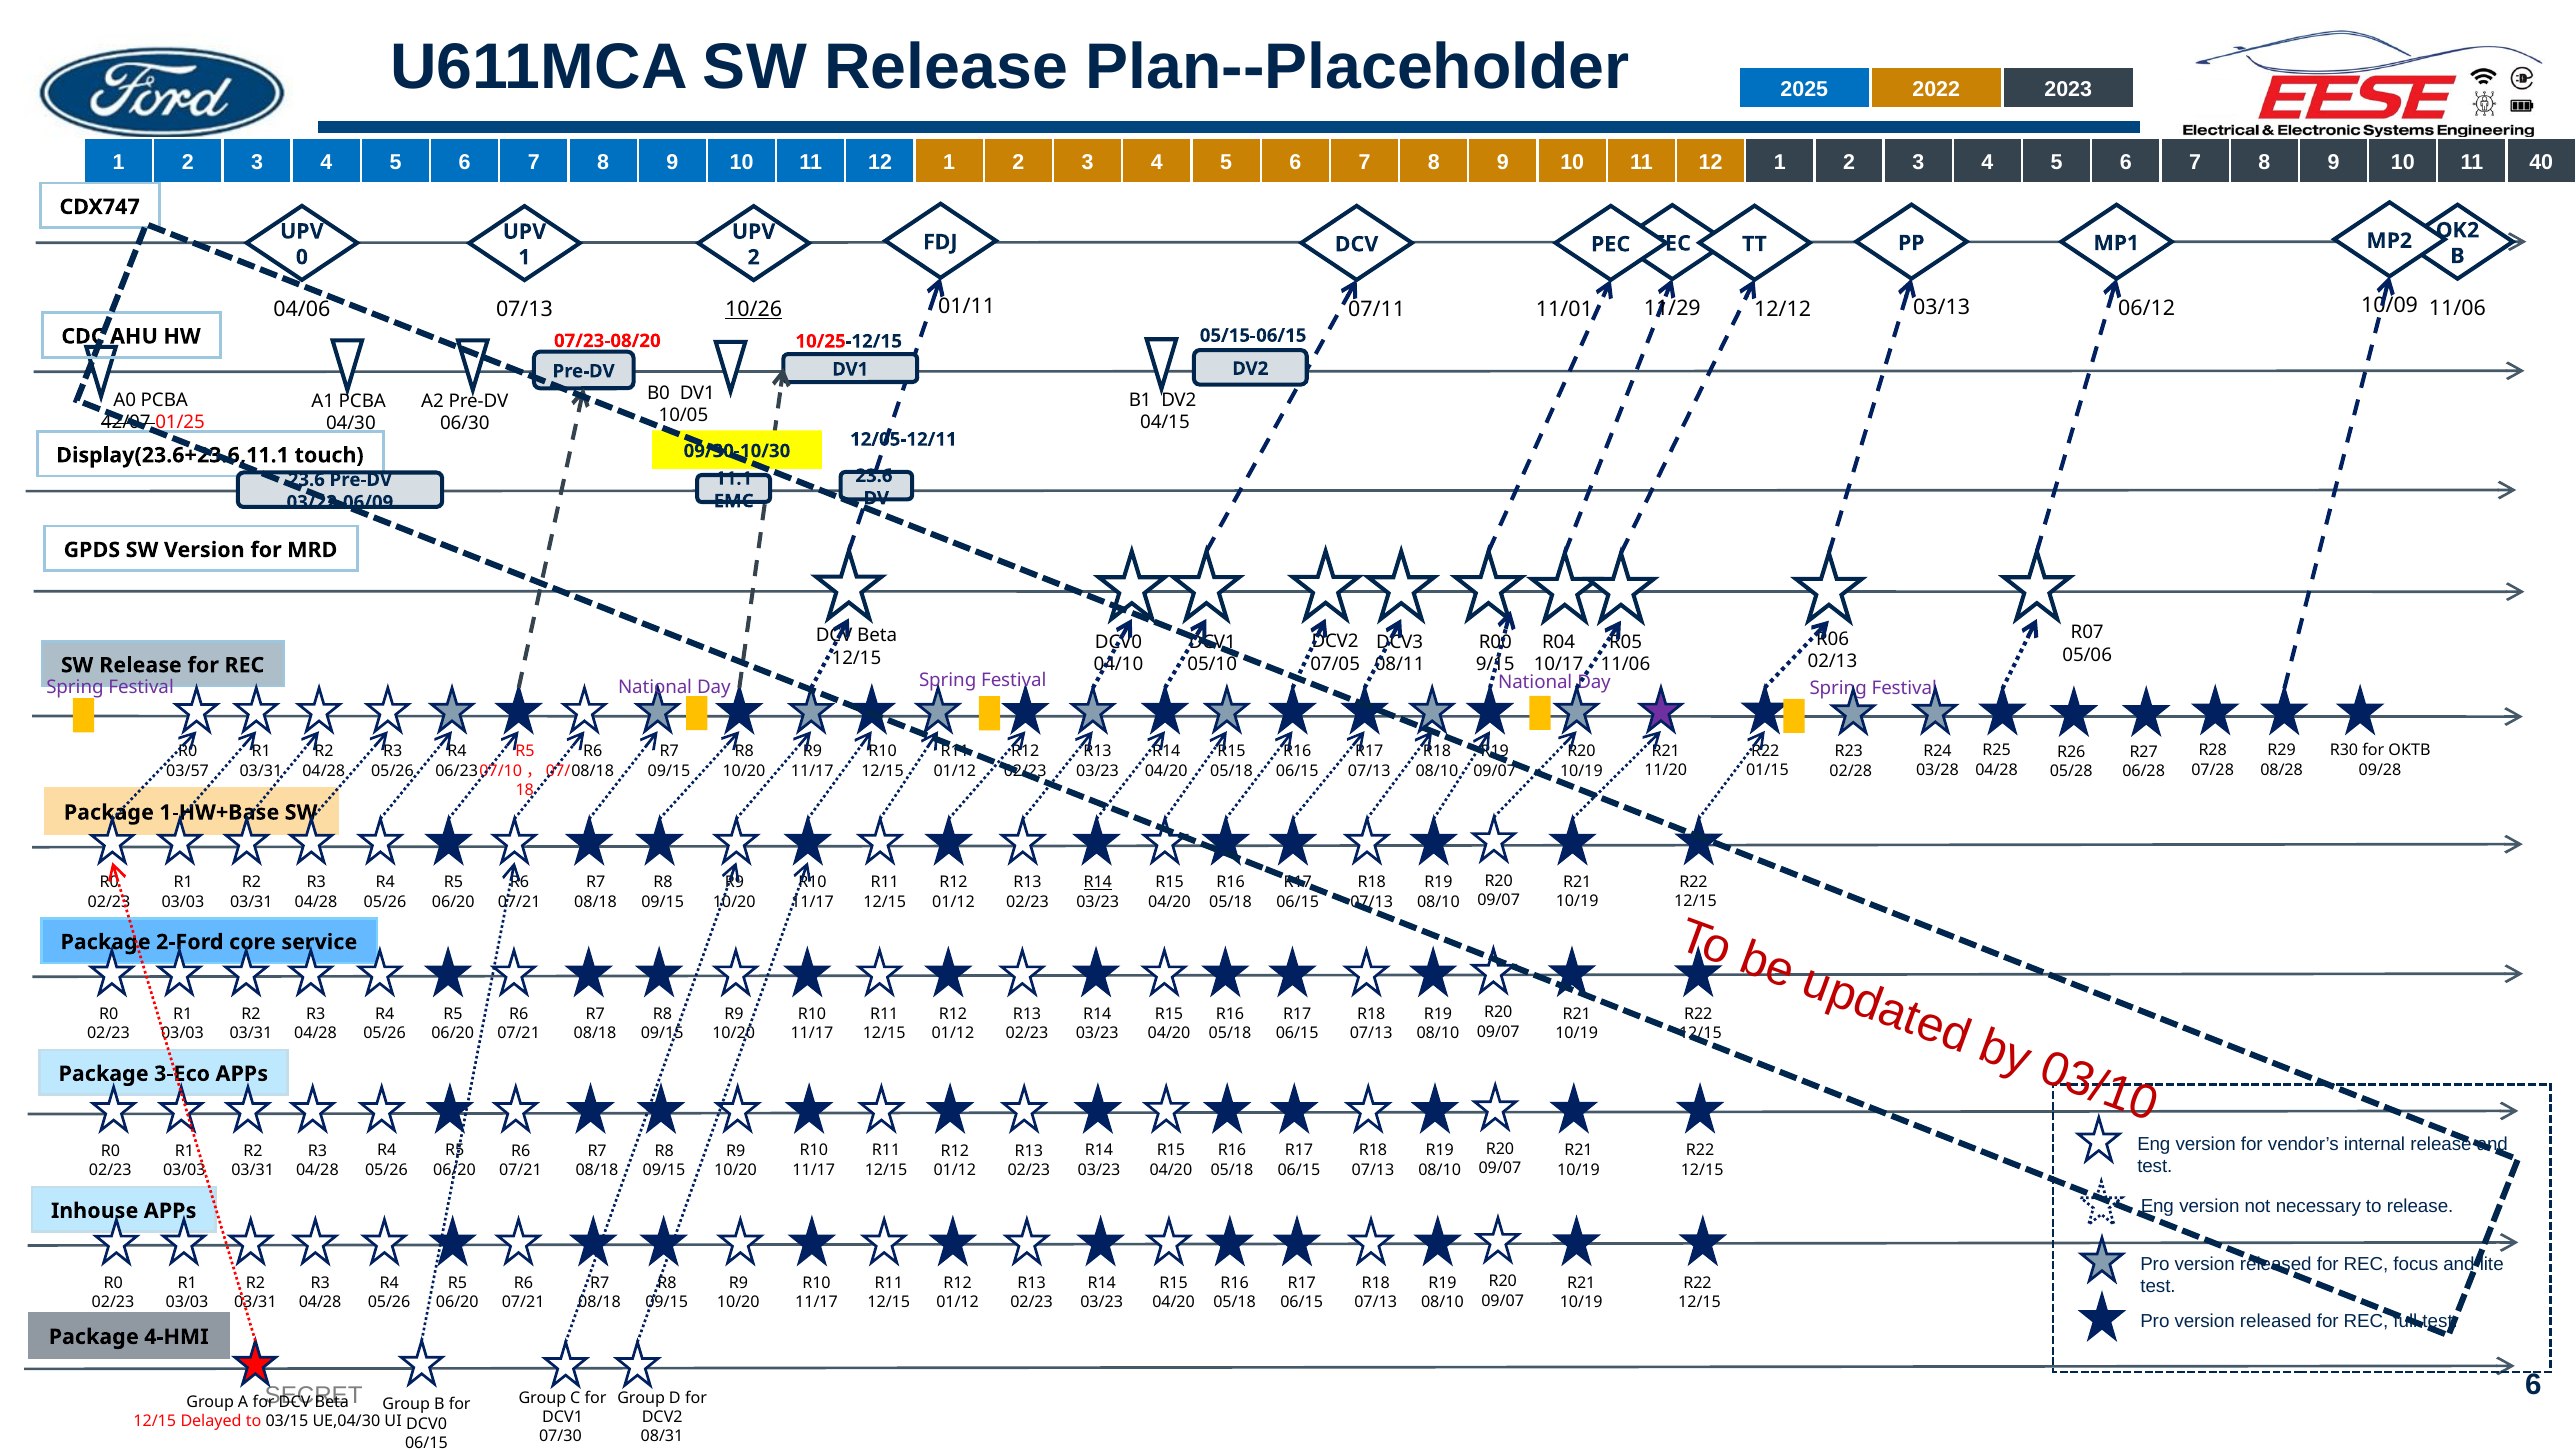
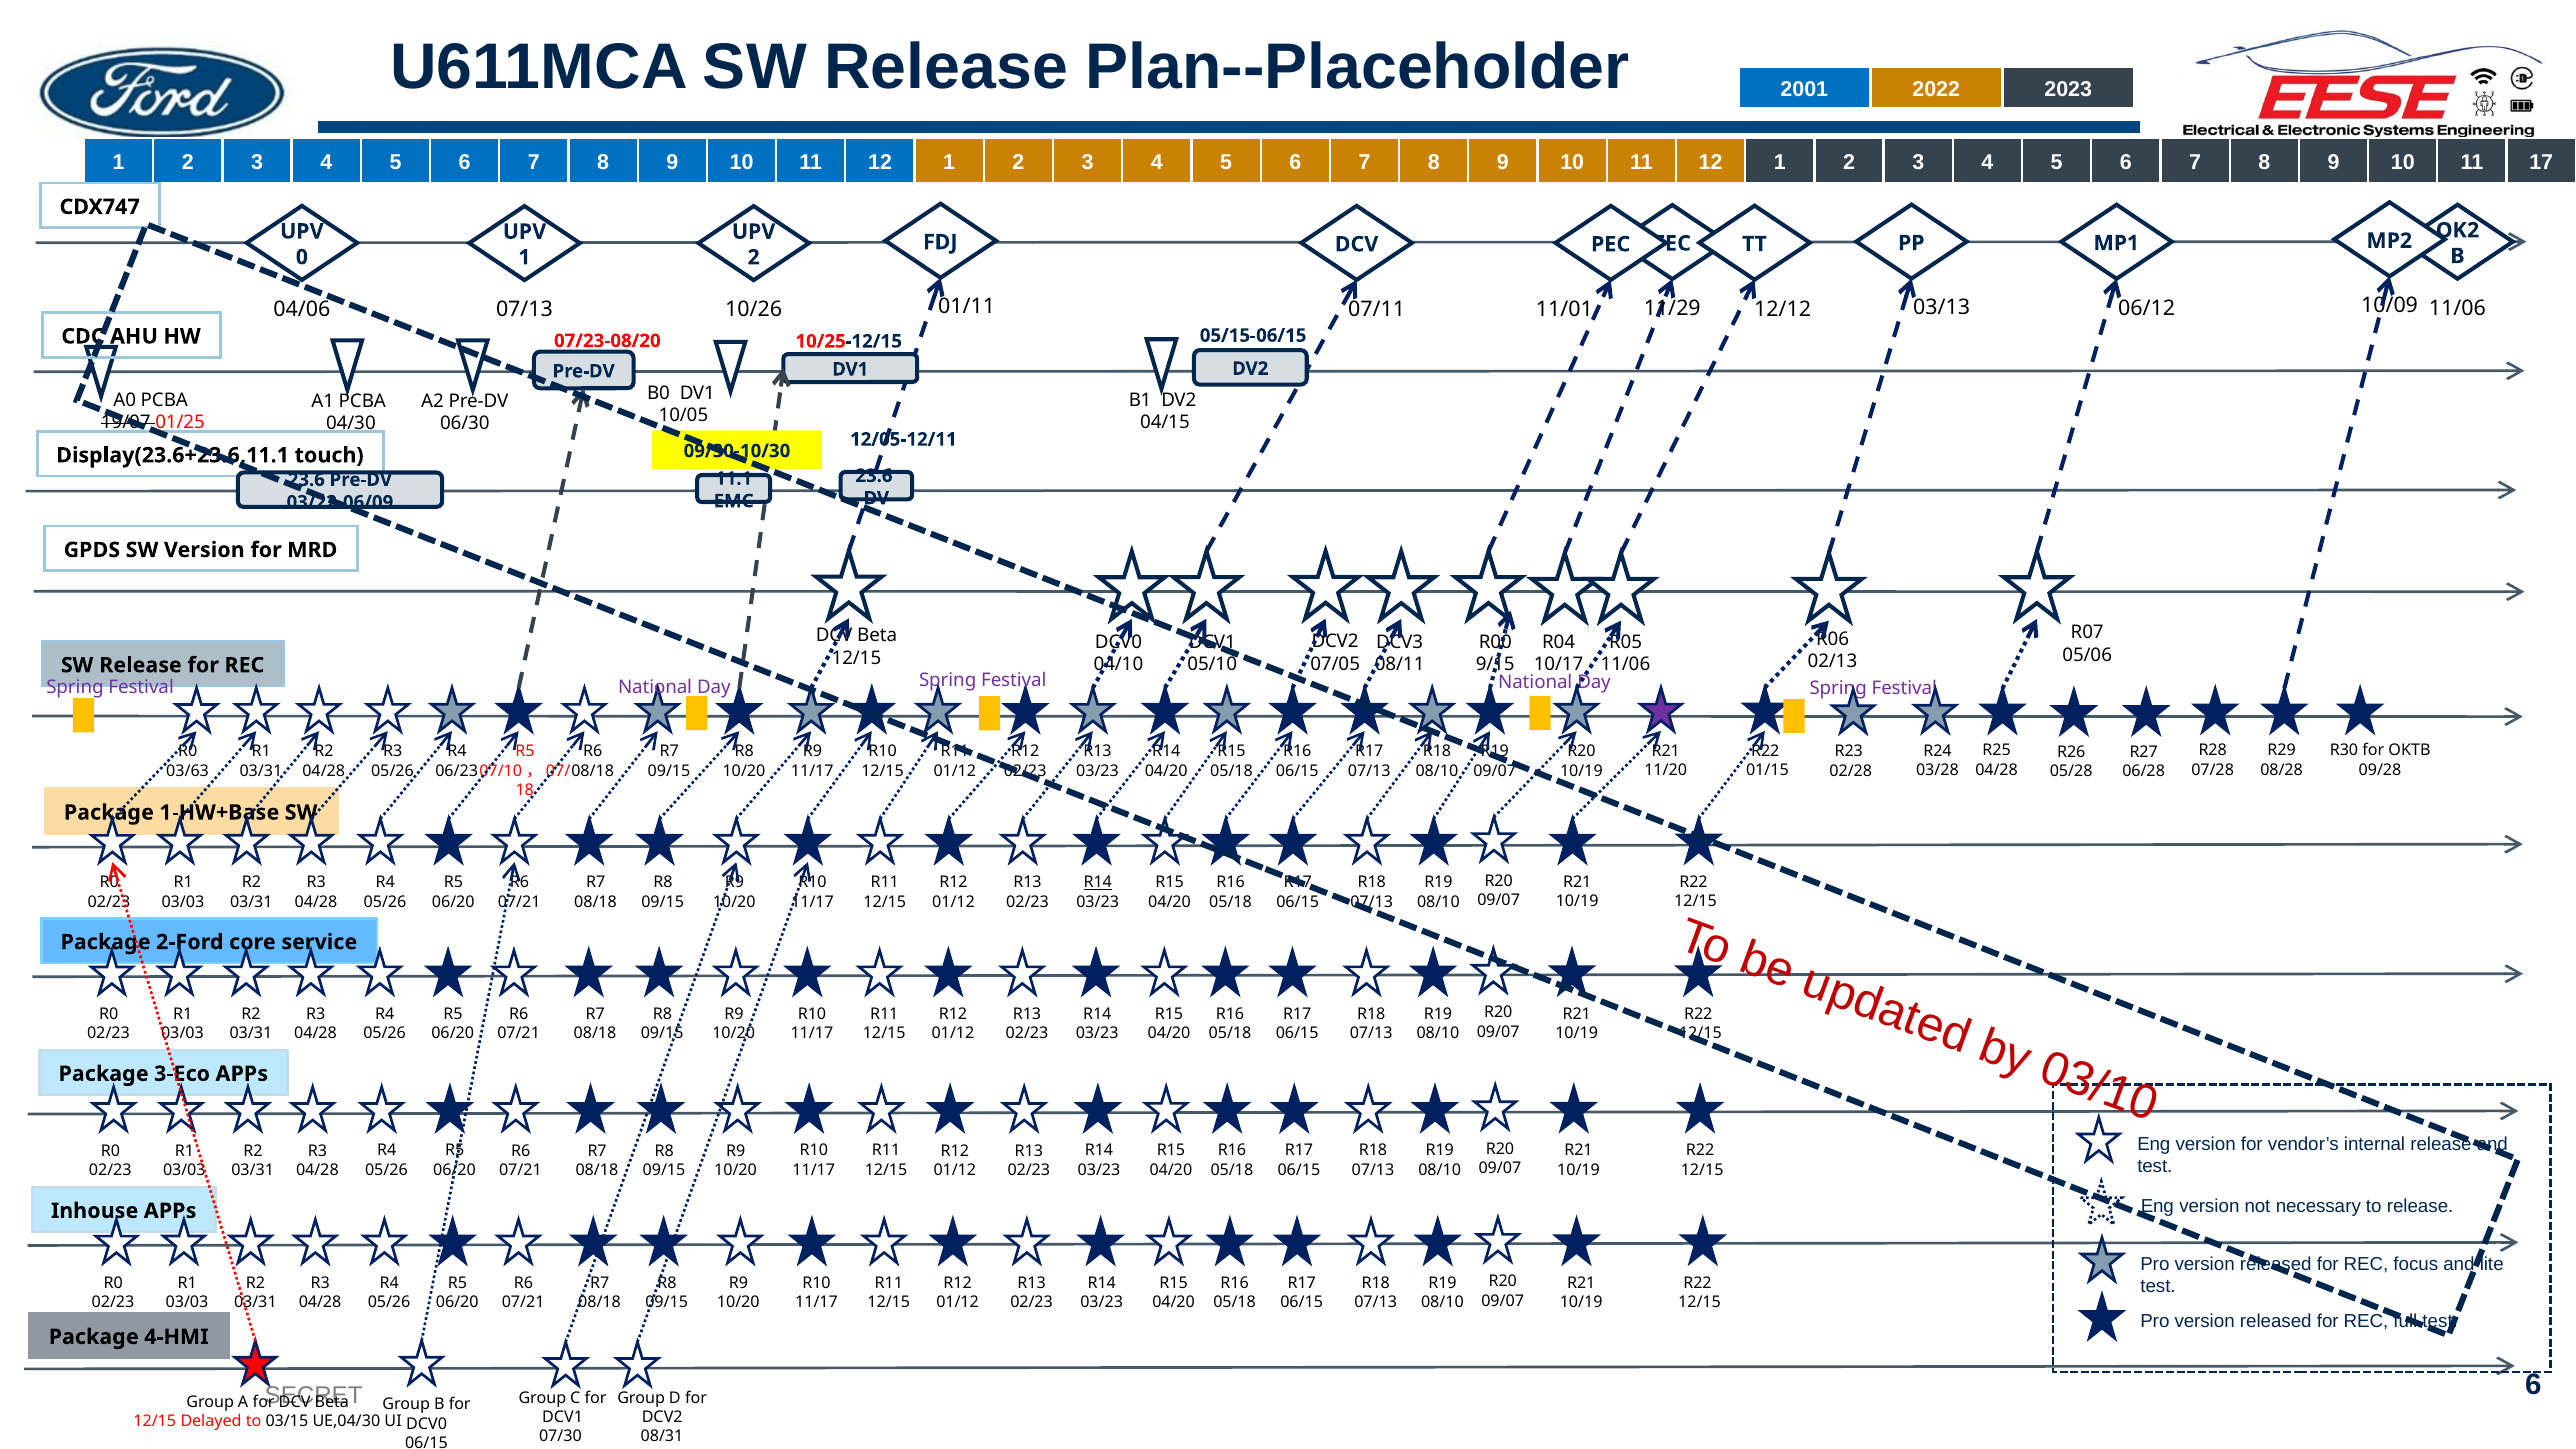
2025: 2025 -> 2001
40: 40 -> 17
10/26 underline: present -> none
42/07: 42/07 -> 19/07
03/57: 03/57 -> 03/63
